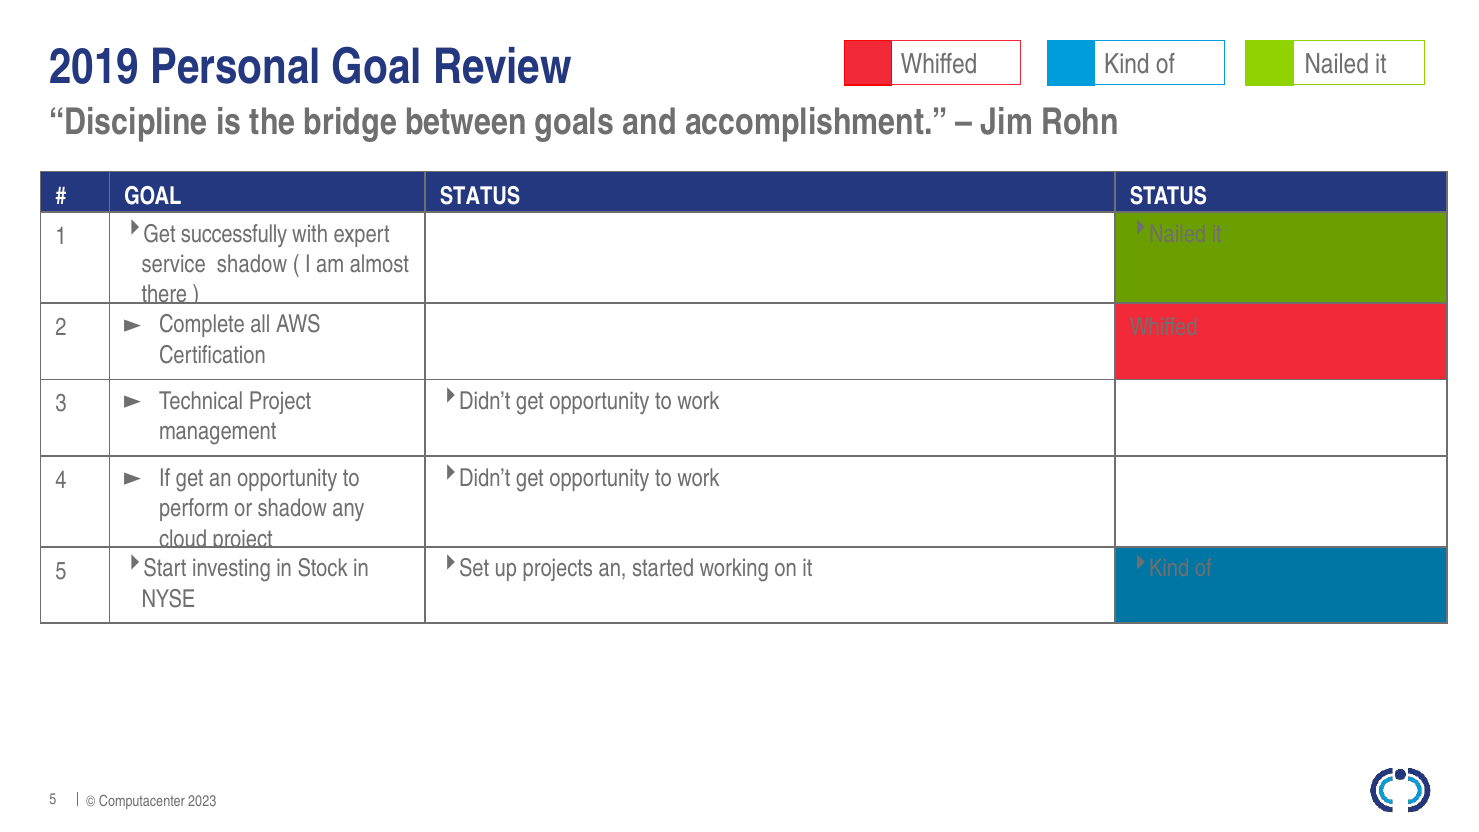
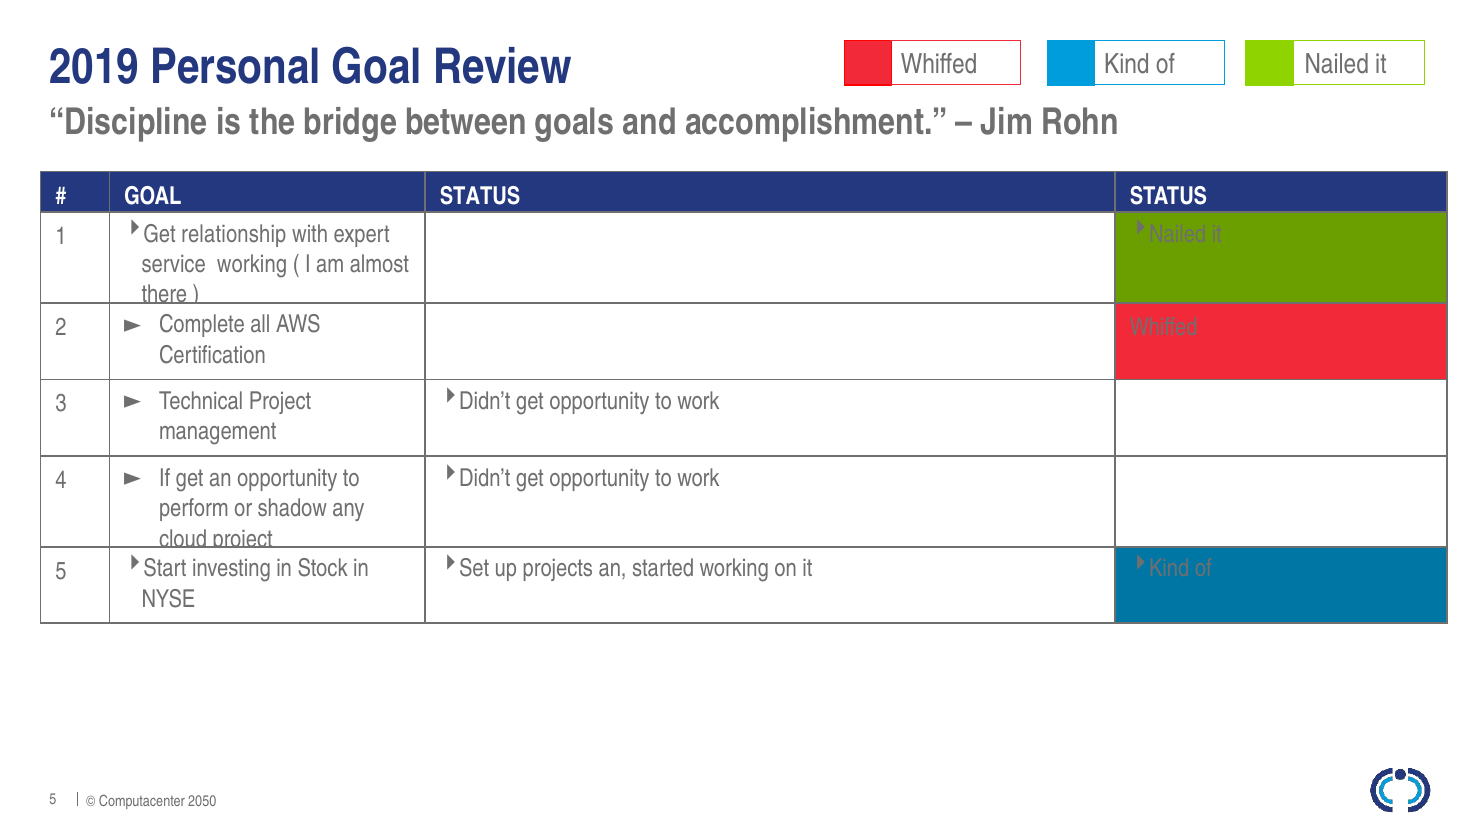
successfully: successfully -> relationship
service shadow: shadow -> working
2023: 2023 -> 2050
